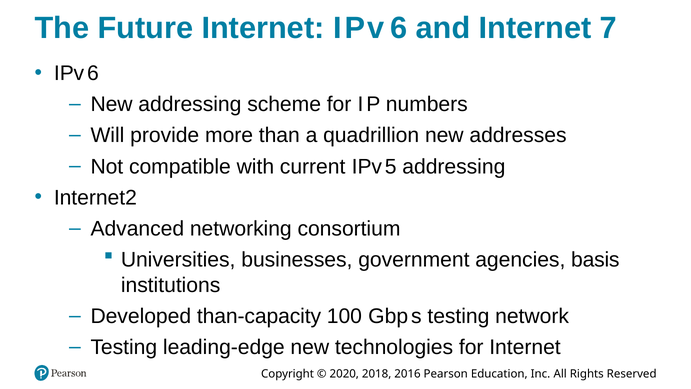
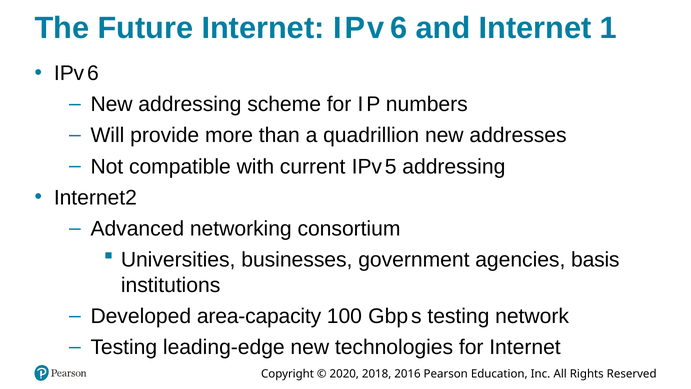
7: 7 -> 1
than-capacity: than-capacity -> area-capacity
